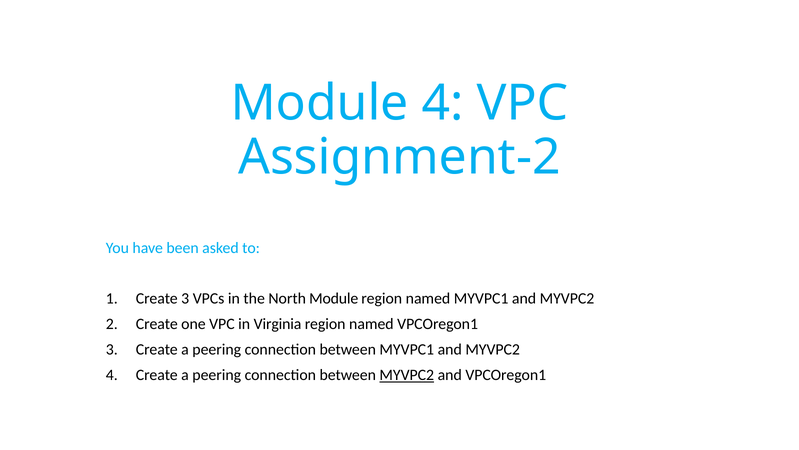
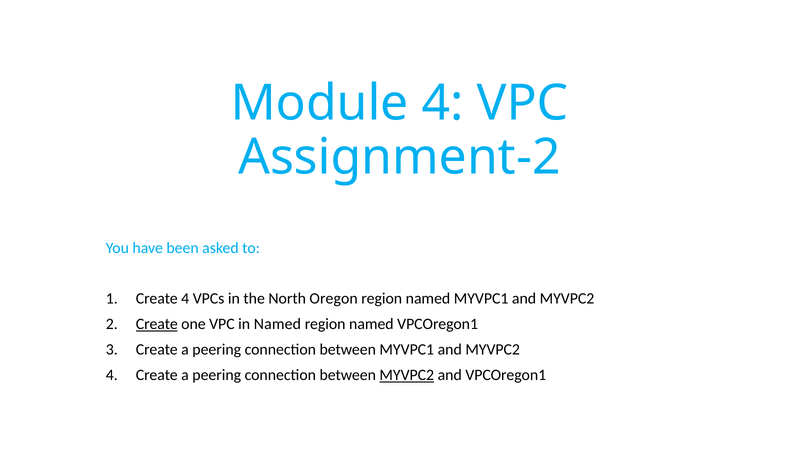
Create 3: 3 -> 4
North Module: Module -> Oregon
Create at (157, 324) underline: none -> present
in Virginia: Virginia -> Named
